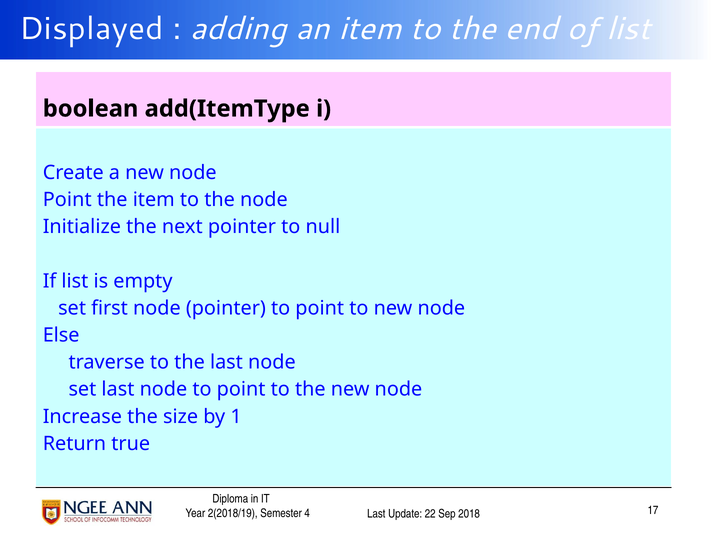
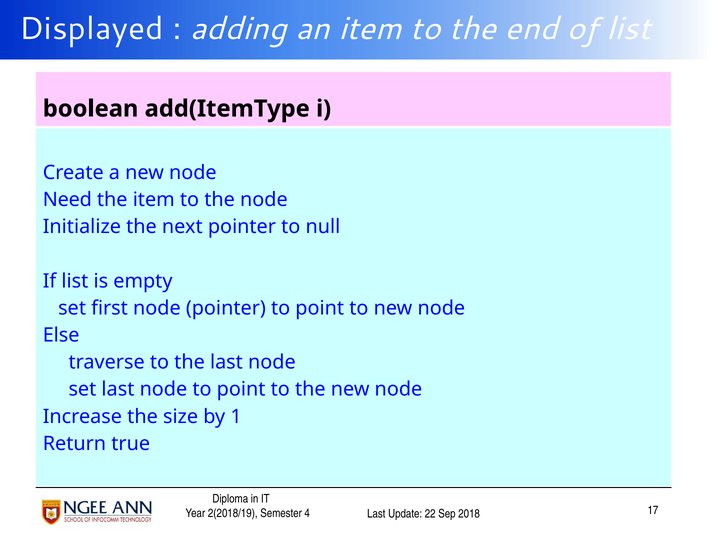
Point at (67, 200): Point -> Need
